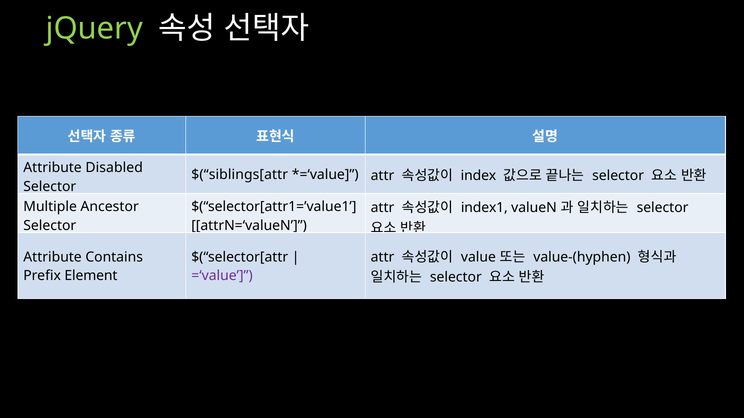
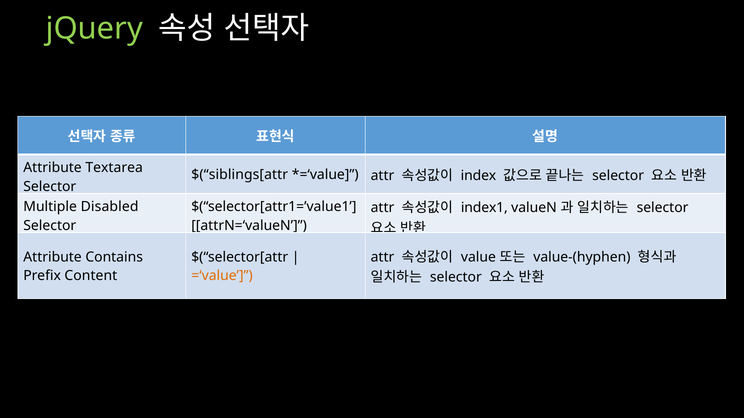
Disabled: Disabled -> Textarea
Ancestor: Ancestor -> Disabled
Element: Element -> Content
=‘value colour: purple -> orange
